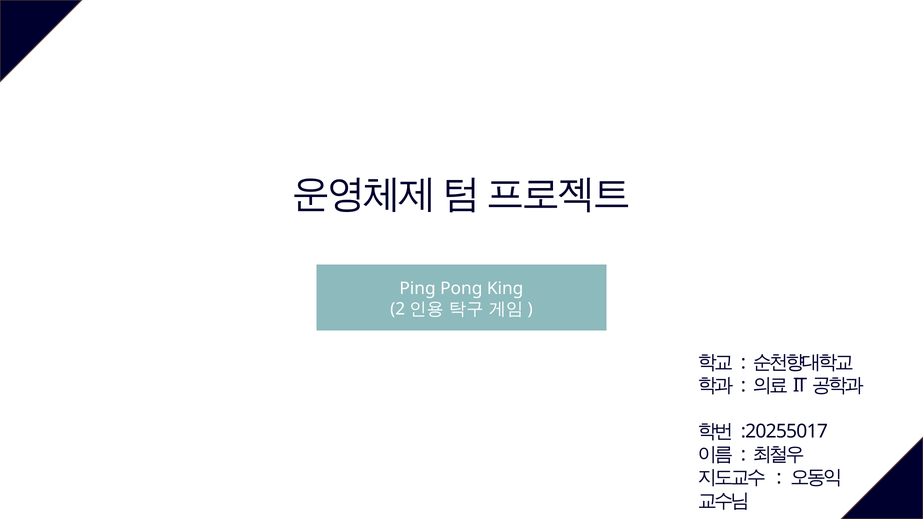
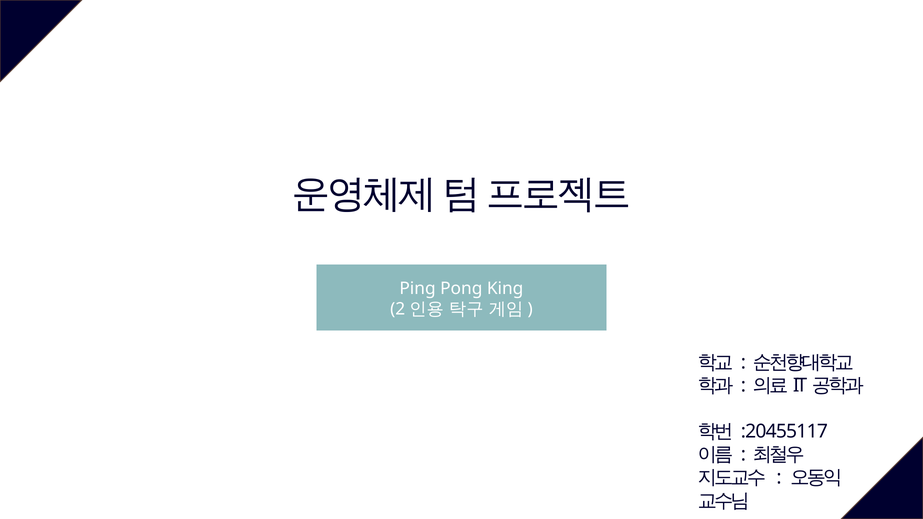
0 2: 2 -> 4
5 0: 0 -> 1
